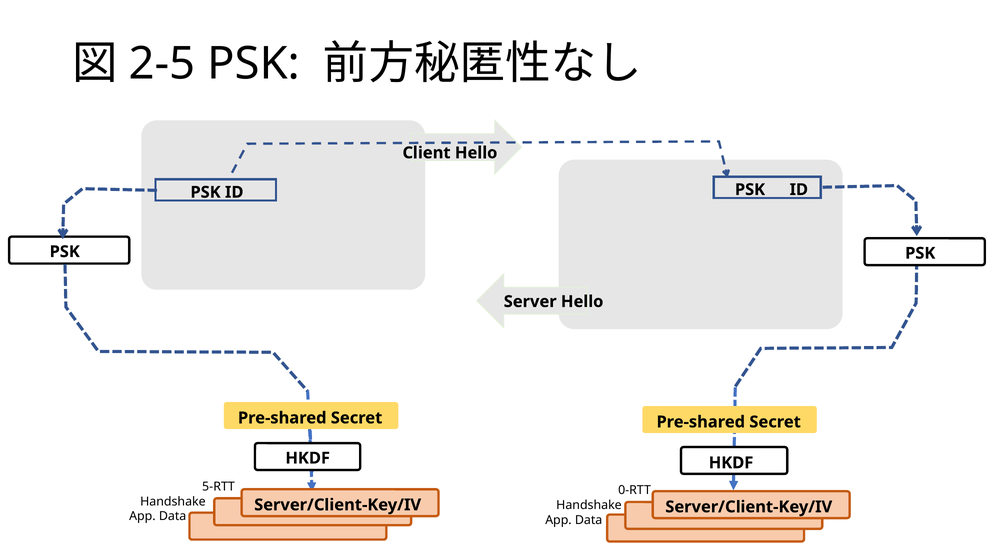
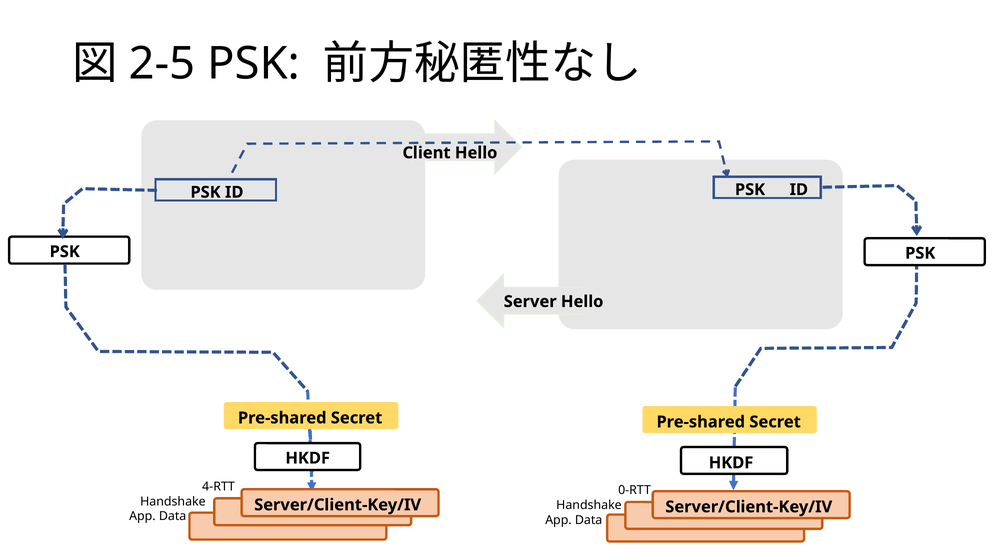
5-RTT: 5-RTT -> 4-RTT
